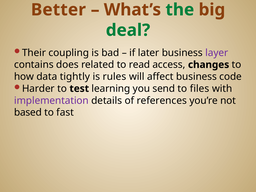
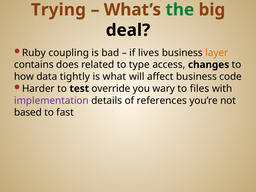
Better: Better -> Trying
deal colour: green -> black
Their: Their -> Ruby
later: later -> lives
layer colour: purple -> orange
read: read -> type
rules: rules -> what
learning: learning -> override
send: send -> wary
